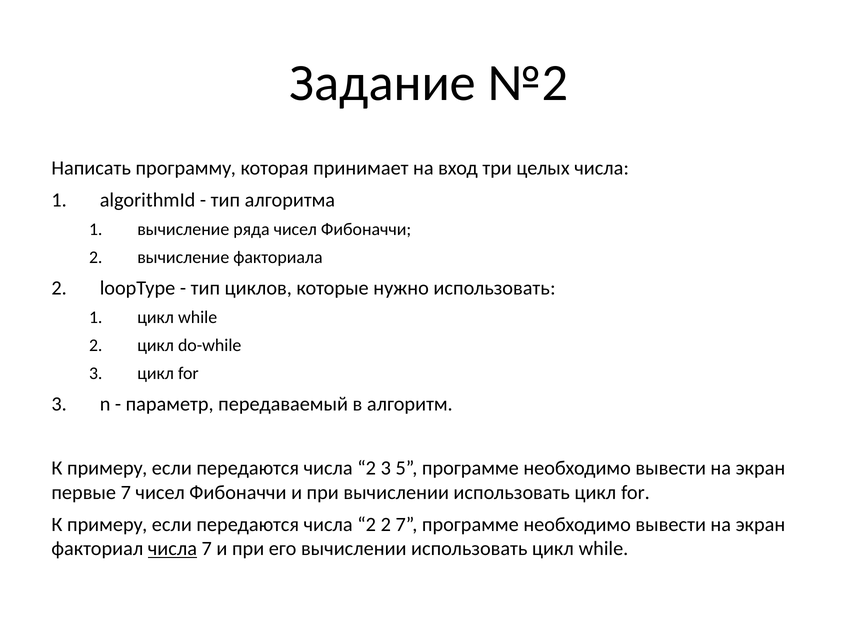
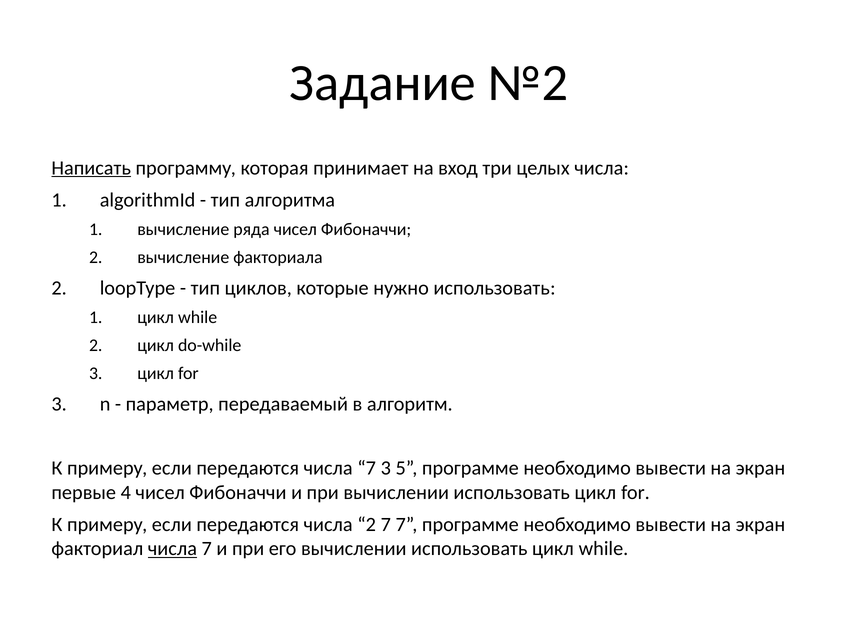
Написать underline: none -> present
2 at (367, 468): 2 -> 7
первые 7: 7 -> 4
2 2: 2 -> 7
